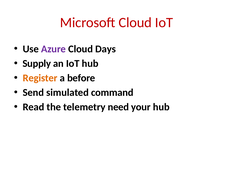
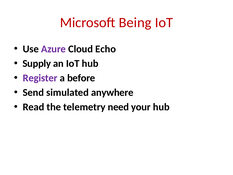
Microsoft Cloud: Cloud -> Being
Days: Days -> Echo
Register colour: orange -> purple
command: command -> anywhere
